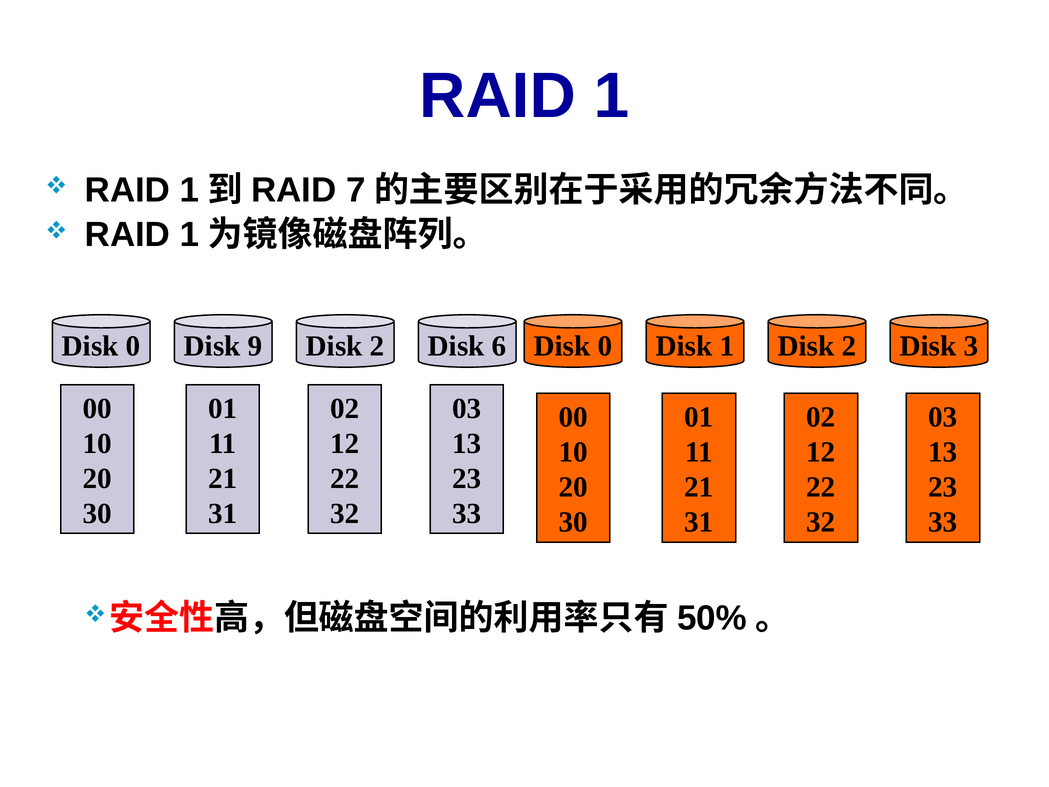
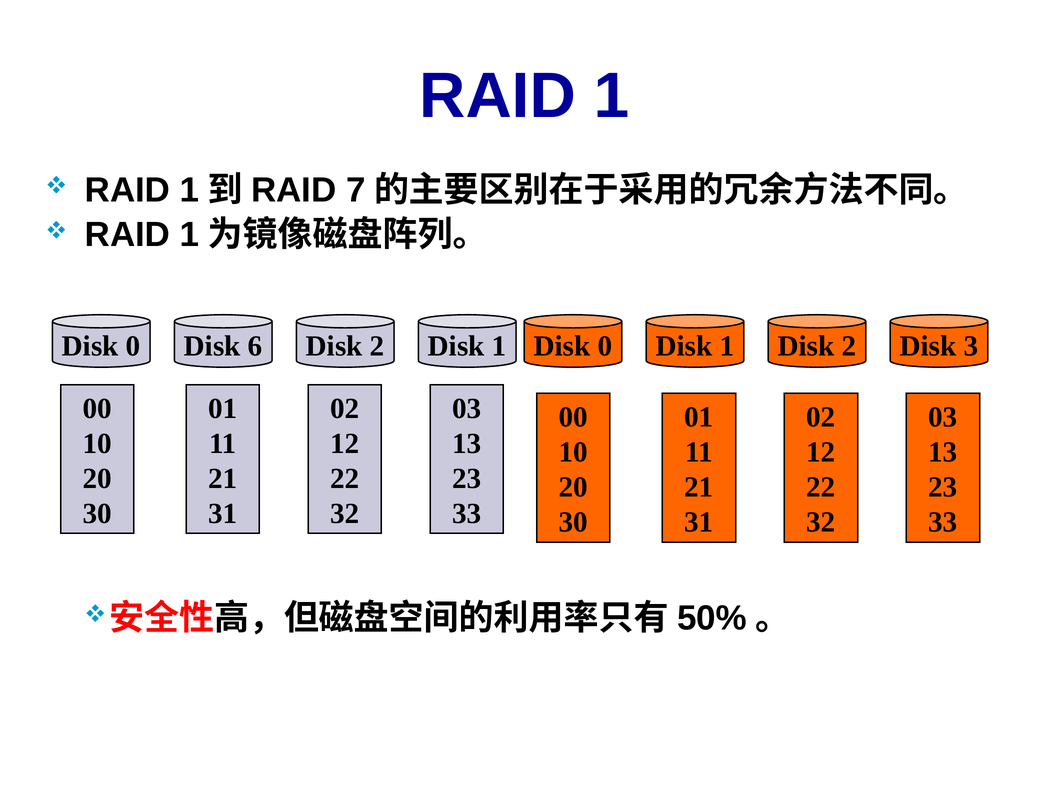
9: 9 -> 6
2 Disk 6: 6 -> 1
